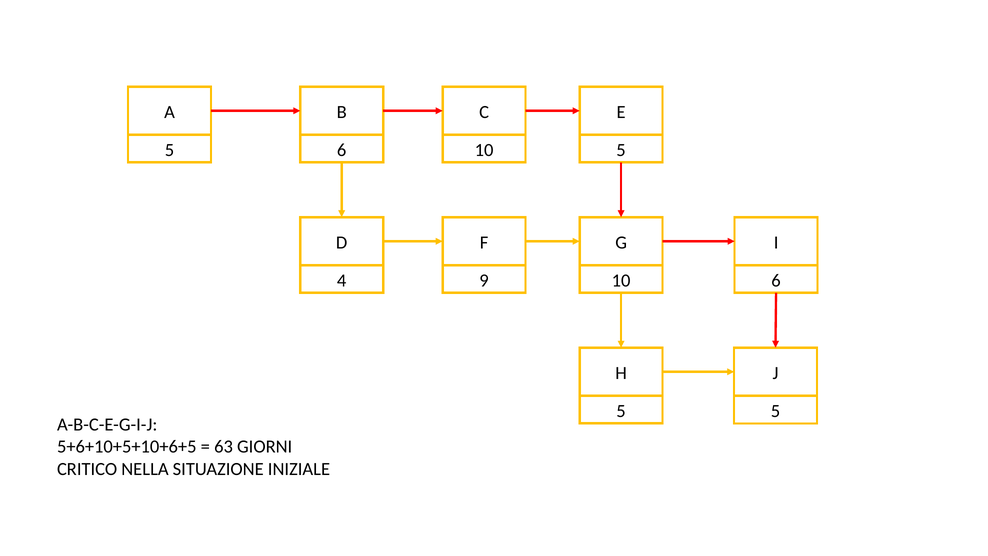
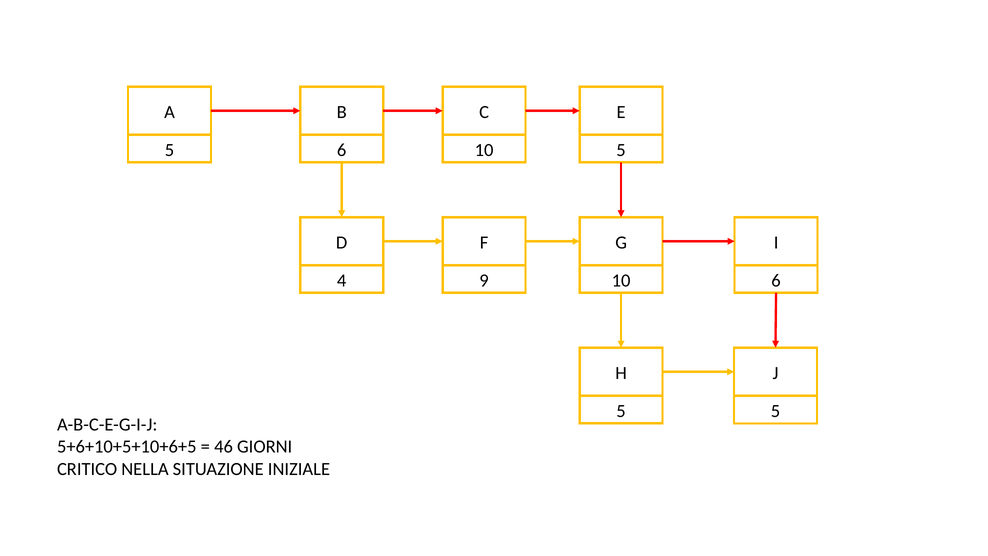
63: 63 -> 46
